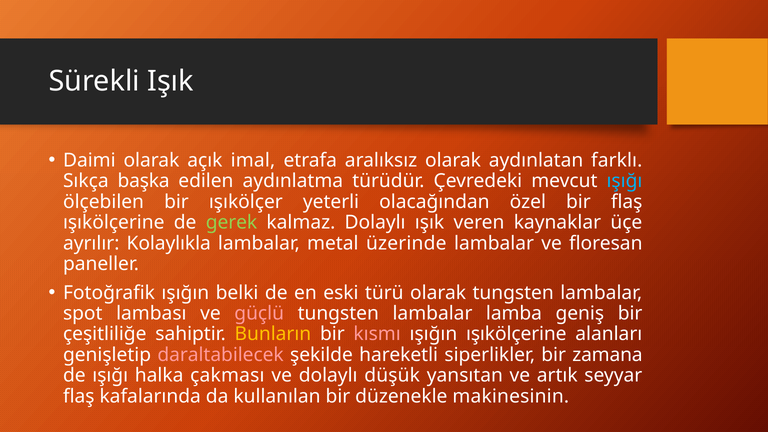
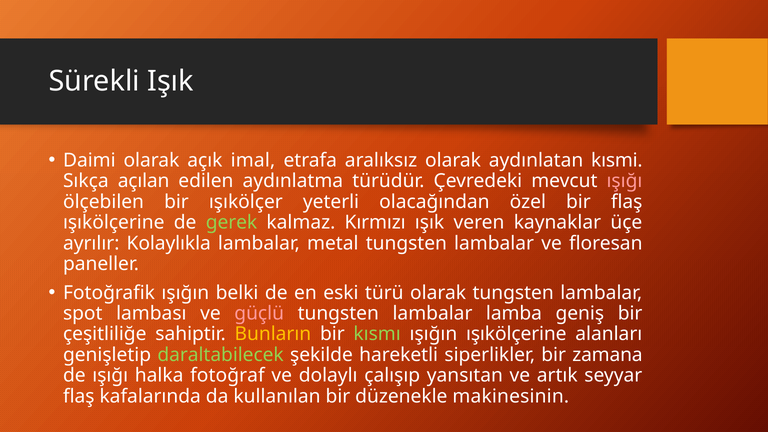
farklı: farklı -> kısmi
başka: başka -> açılan
ışığı at (624, 181) colour: light blue -> pink
kalmaz Dolaylı: Dolaylı -> Kırmızı
metal üzerinde: üzerinde -> tungsten
kısmı colour: pink -> light green
daraltabilecek colour: pink -> light green
çakması: çakması -> fotoğraf
düşük: düşük -> çalışıp
